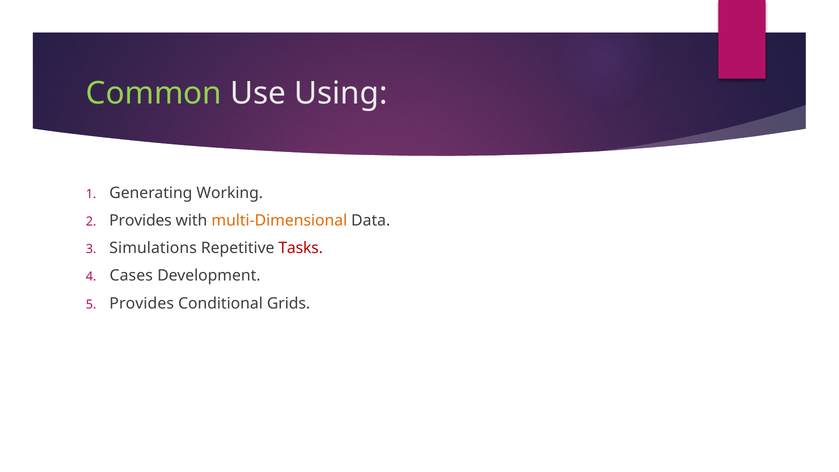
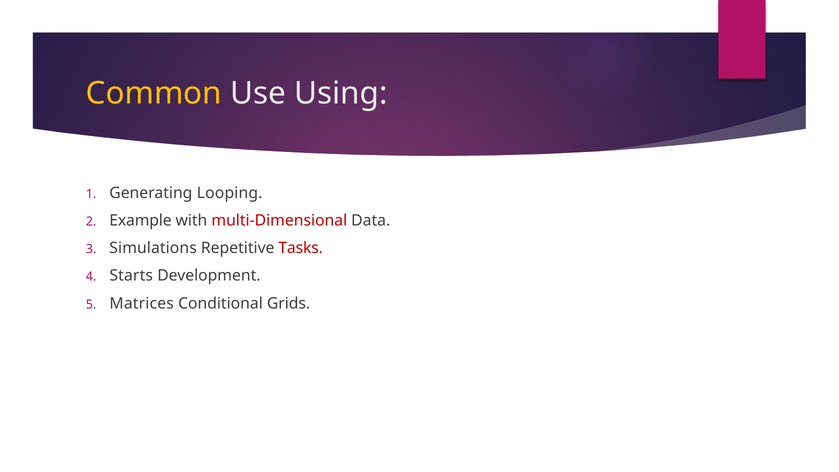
Common colour: light green -> yellow
Working: Working -> Looping
Provides at (140, 220): Provides -> Example
multi-Dimensional colour: orange -> red
Cases: Cases -> Starts
Provides at (142, 303): Provides -> Matrices
